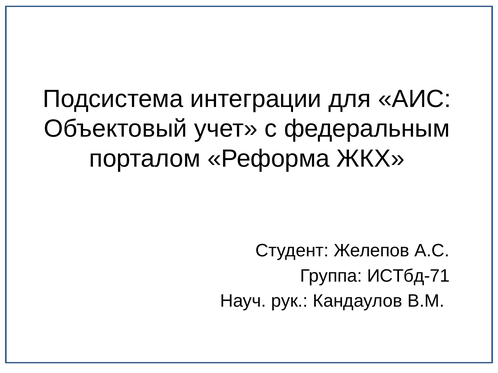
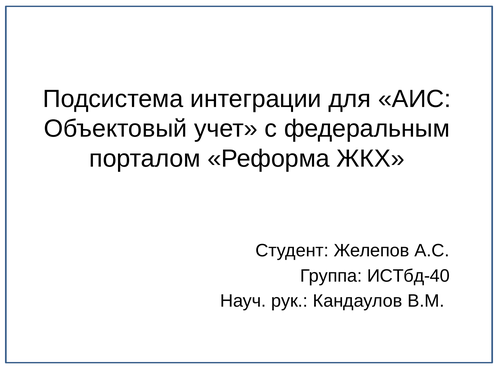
ИСТбд-71: ИСТбд-71 -> ИСТбд-40
